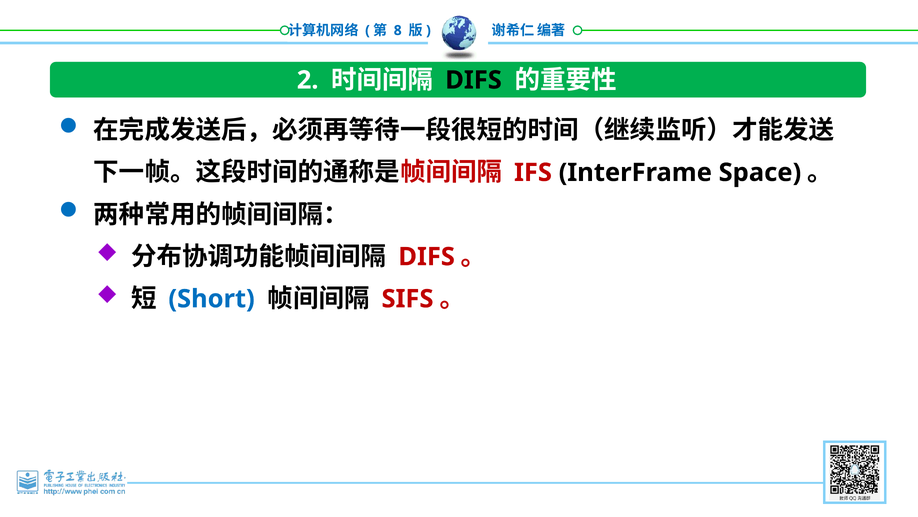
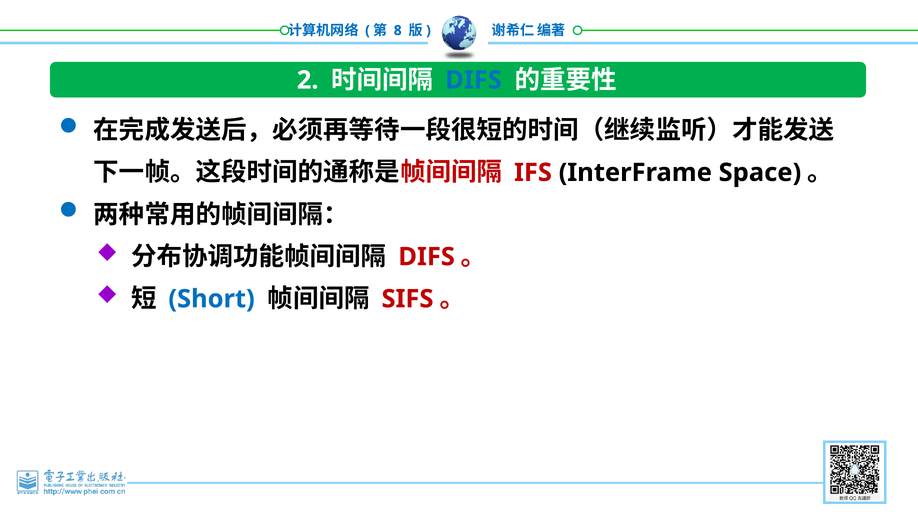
DIFS at (474, 80) colour: black -> blue
